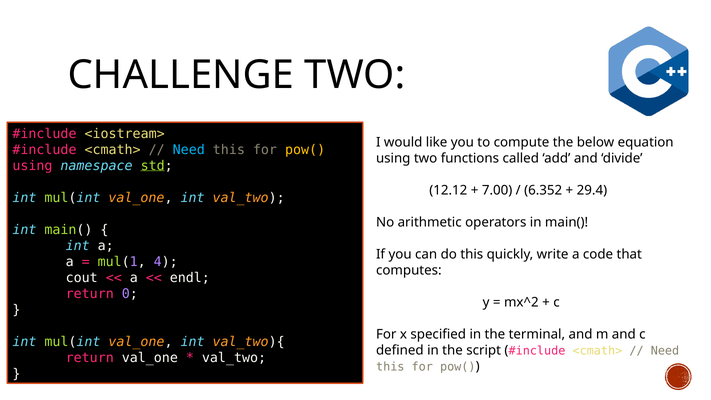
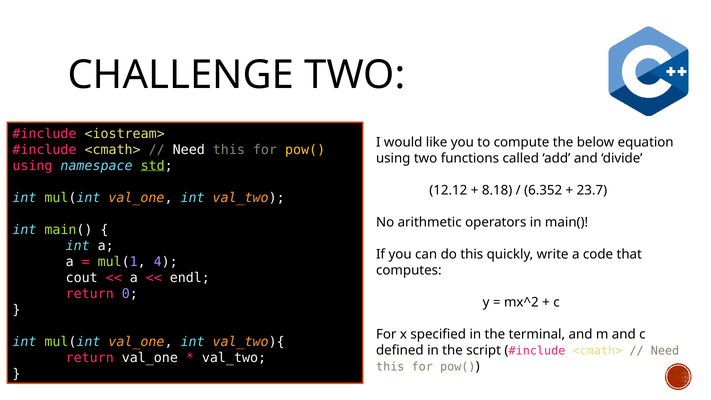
Need at (189, 150) colour: light blue -> white
7.00: 7.00 -> 8.18
29.4: 29.4 -> 23.7
